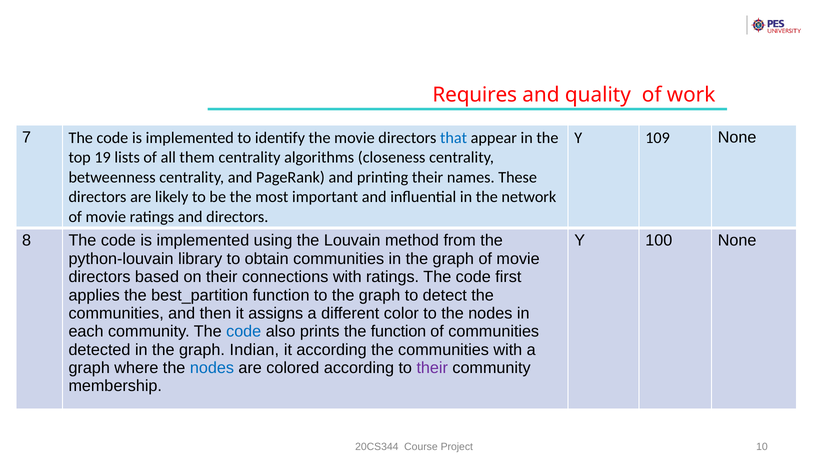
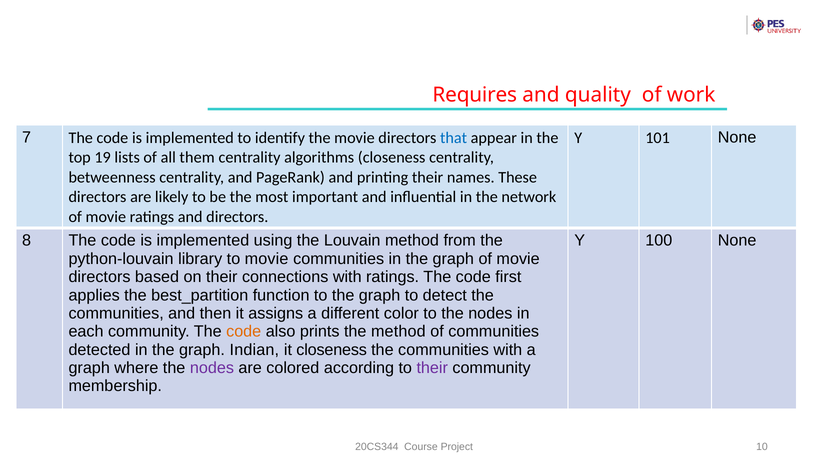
109: 109 -> 101
to obtain: obtain -> movie
code at (244, 331) colour: blue -> orange
the function: function -> method
it according: according -> closeness
nodes at (212, 367) colour: blue -> purple
